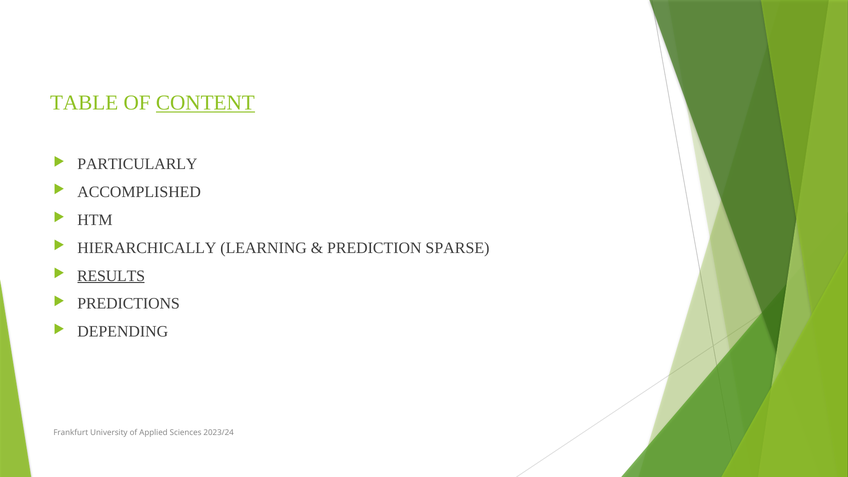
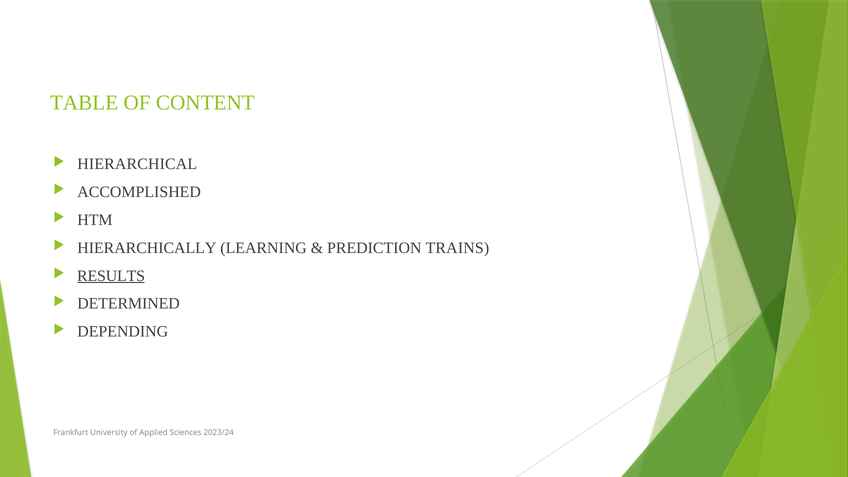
CONTENT underline: present -> none
PARTICULARLY: PARTICULARLY -> HIERARCHICAL
SPARSE: SPARSE -> TRAINS
PREDICTIONS: PREDICTIONS -> DETERMINED
